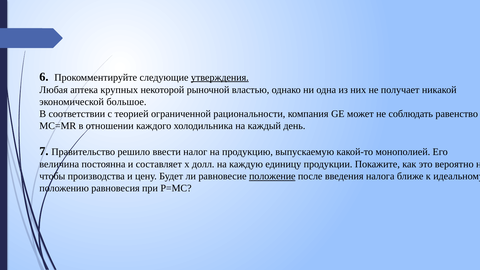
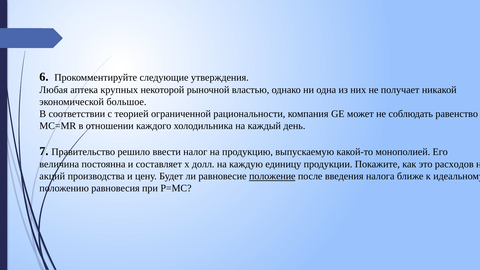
утверждения underline: present -> none
вероятно: вероятно -> расходов
чтобы: чтобы -> акций
